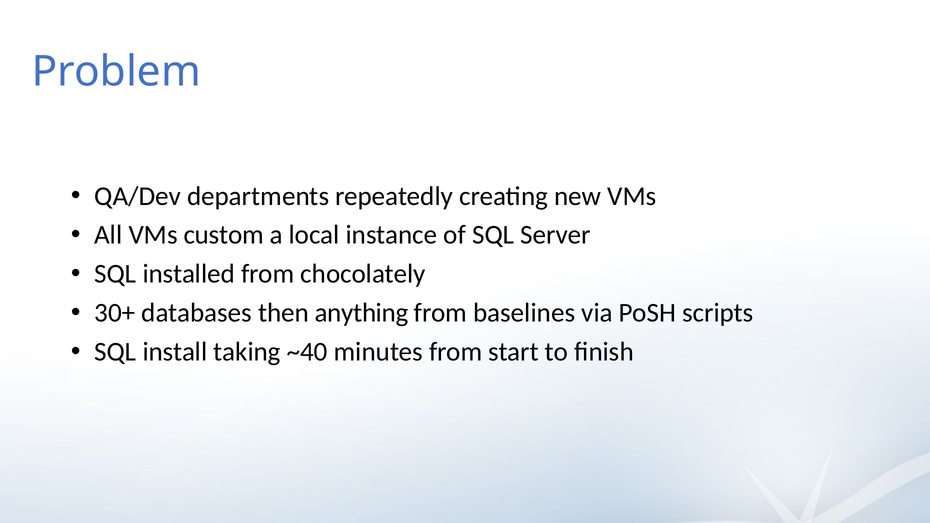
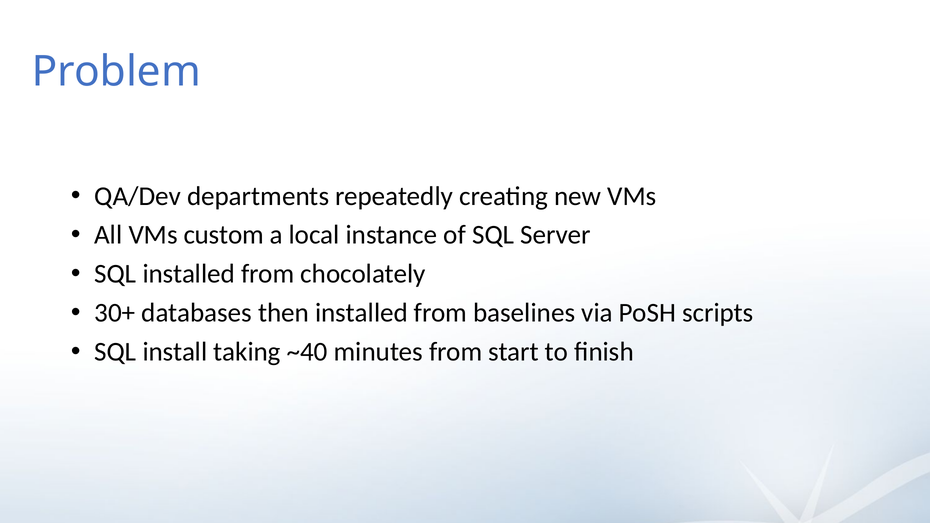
then anything: anything -> installed
